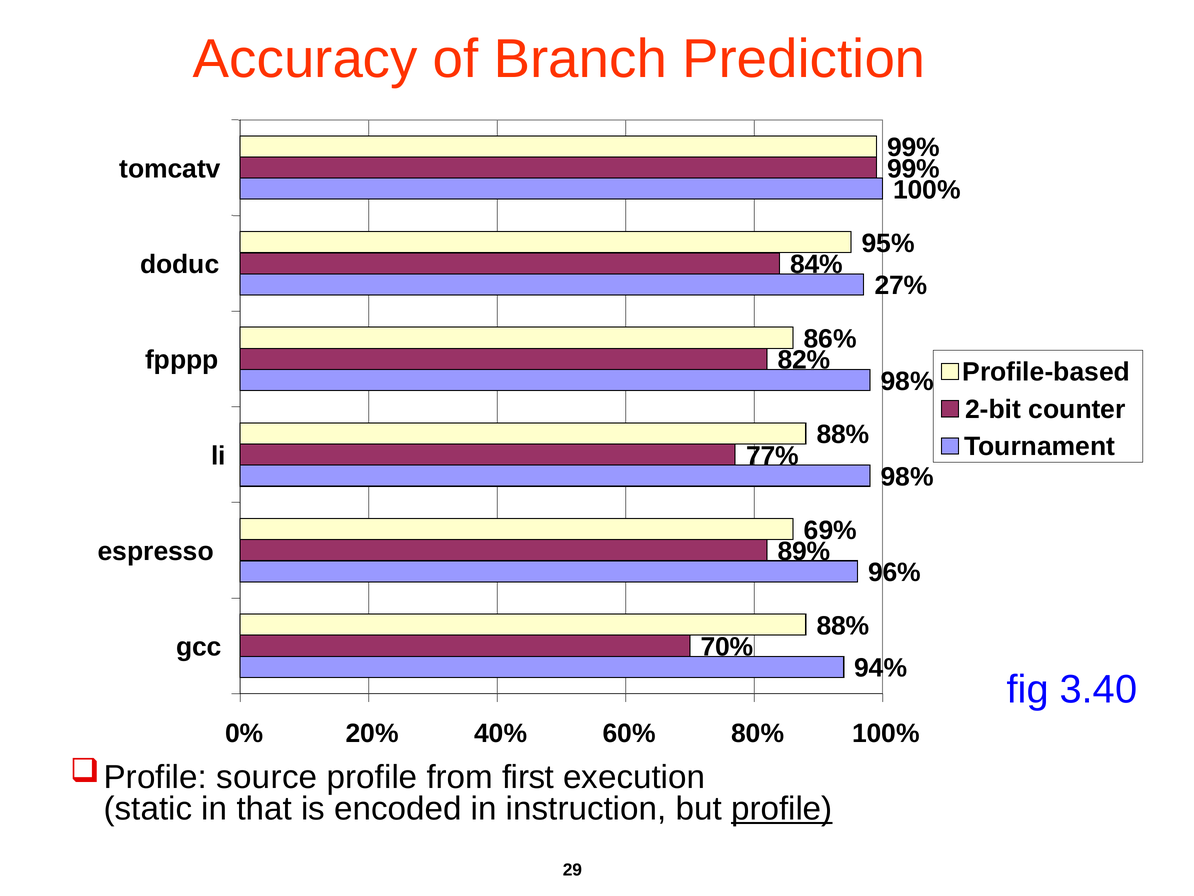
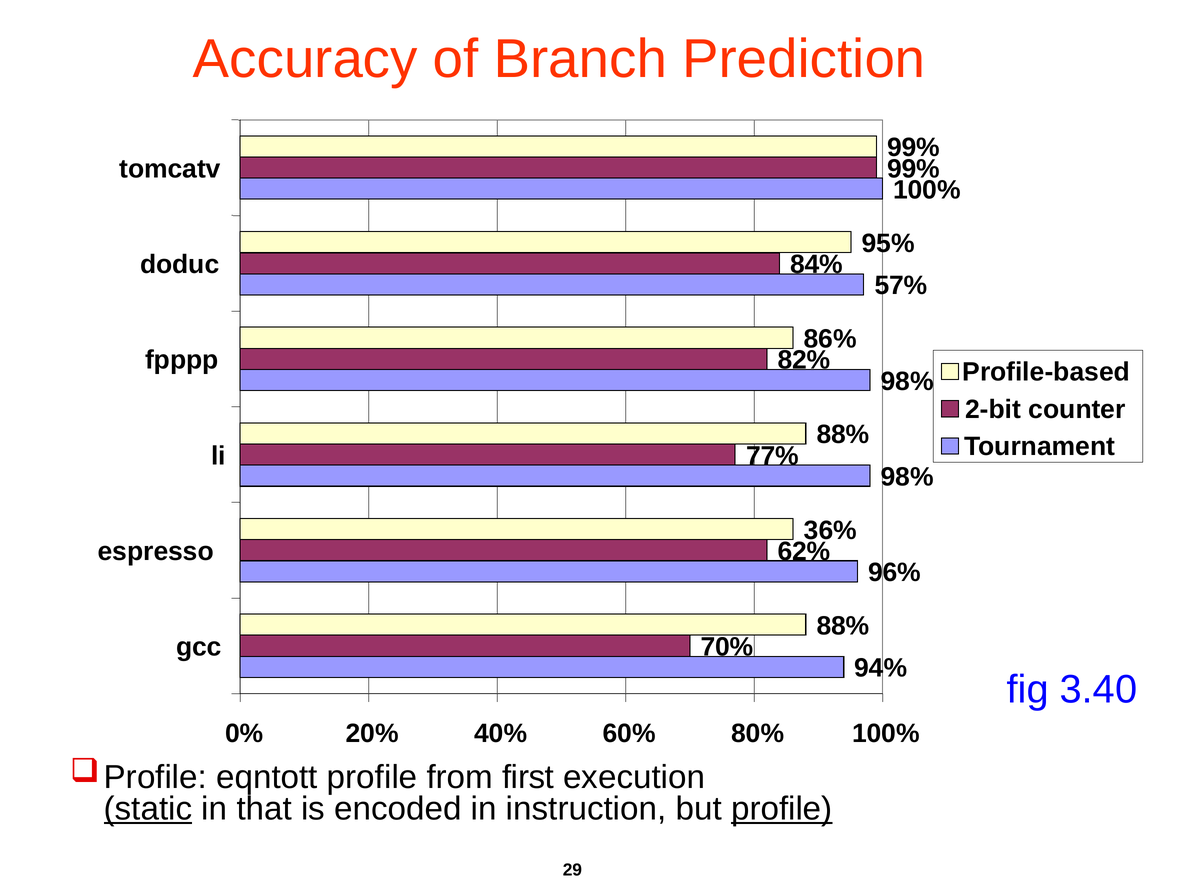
27%: 27% -> 57%
69%: 69% -> 36%
89%: 89% -> 62%
source: source -> eqntott
static underline: none -> present
